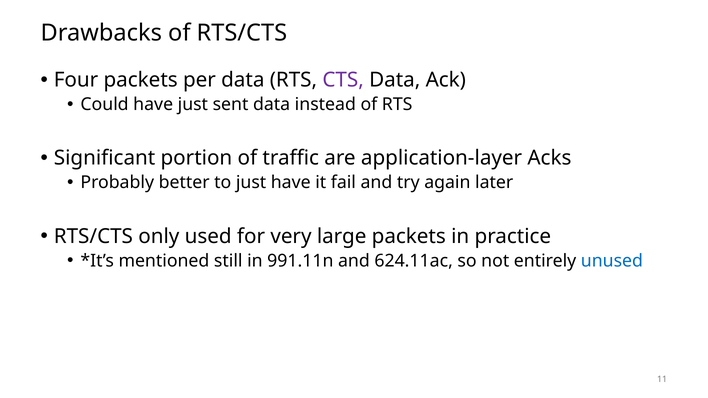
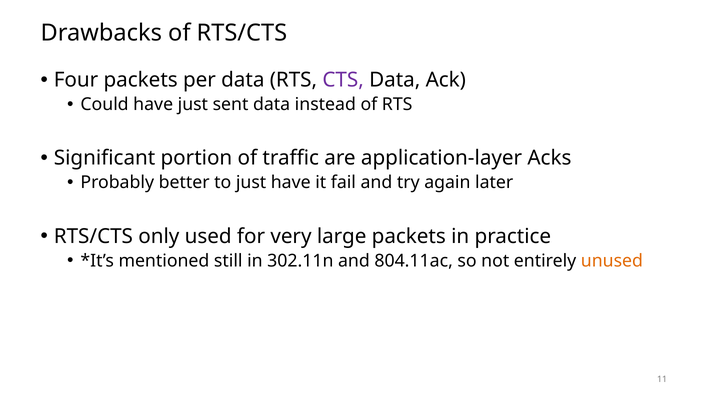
991.11n: 991.11n -> 302.11n
624.11ac: 624.11ac -> 804.11ac
unused colour: blue -> orange
